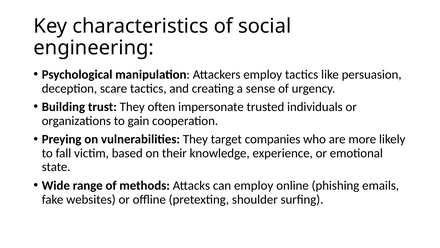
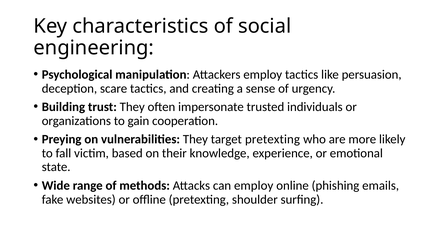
target companies: companies -> pretexting
